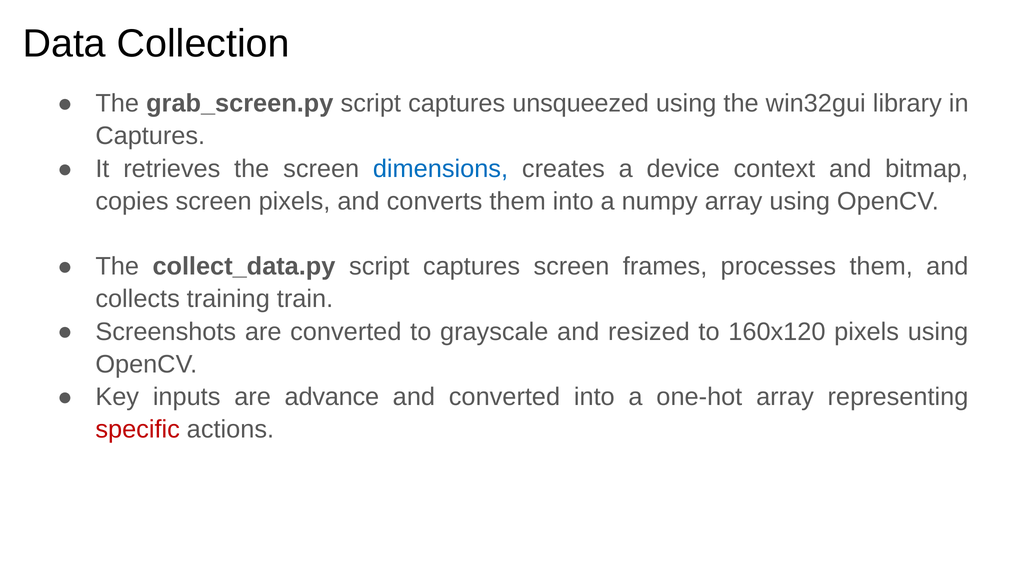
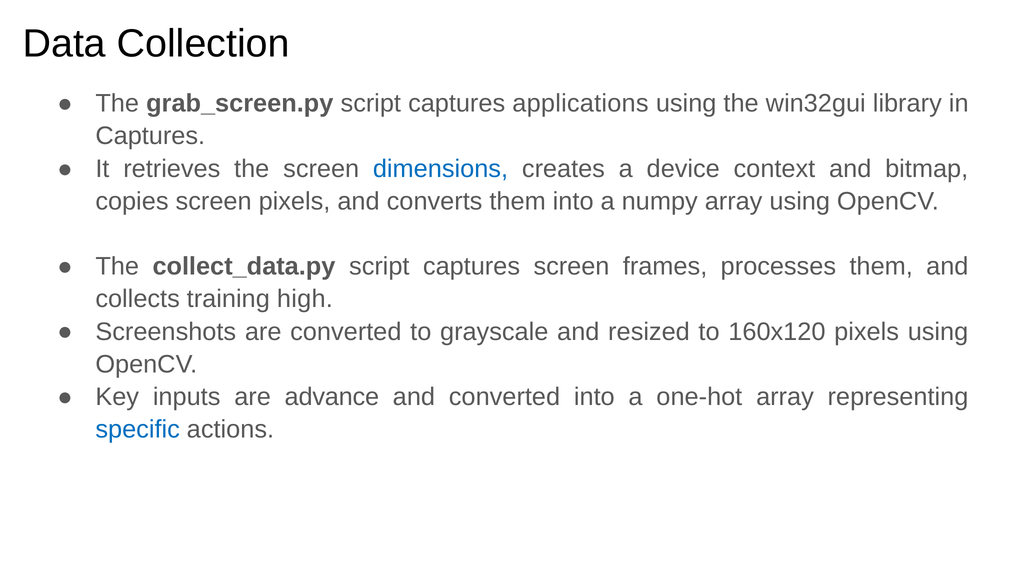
unsqueezed: unsqueezed -> applications
train: train -> high
specific colour: red -> blue
